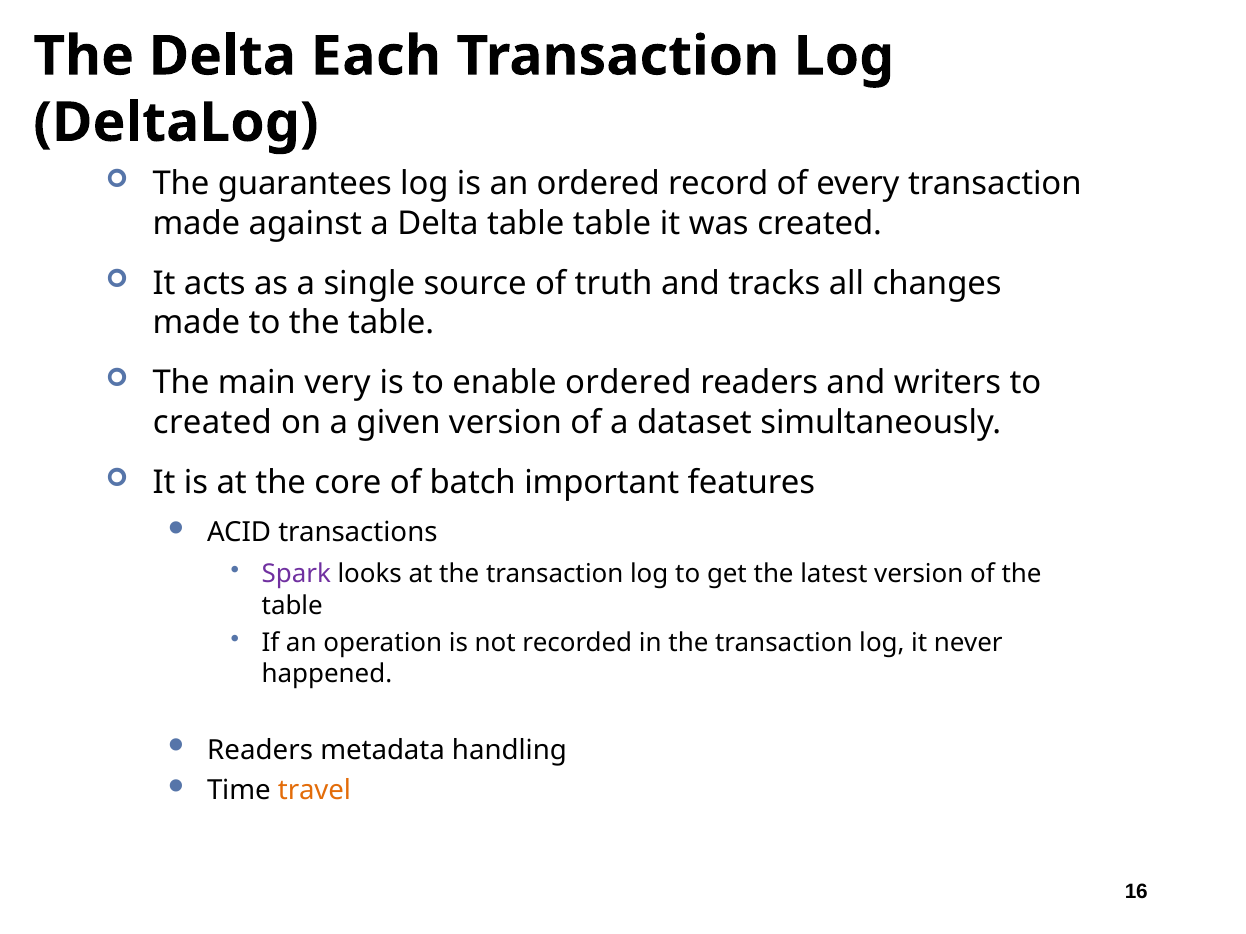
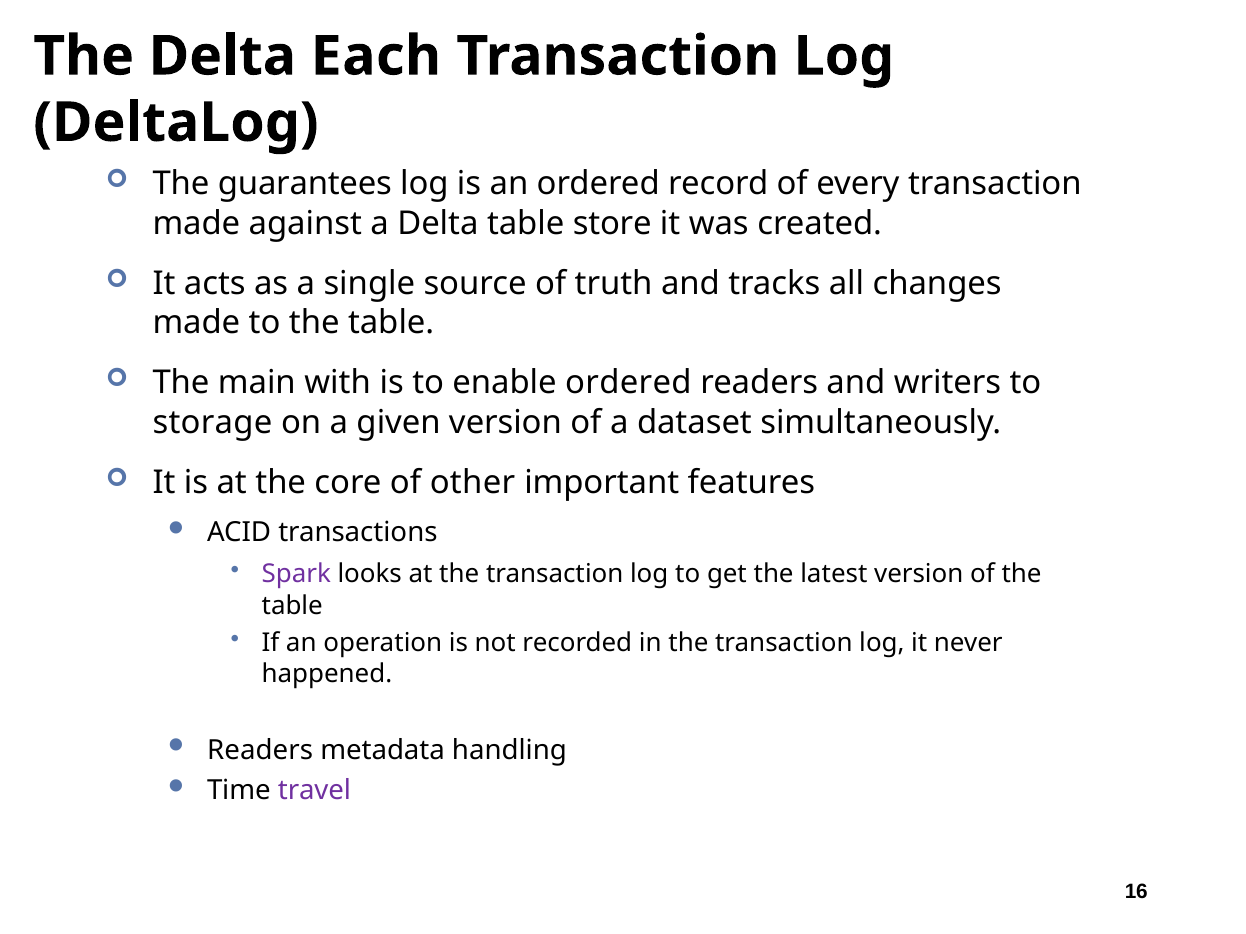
table table: table -> store
very: very -> with
created at (212, 423): created -> storage
batch: batch -> other
travel colour: orange -> purple
